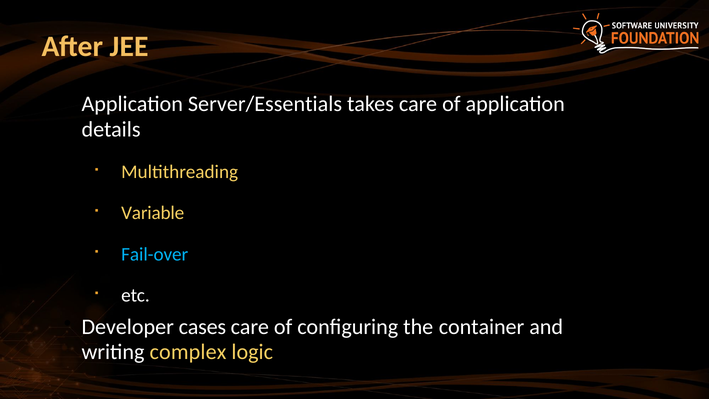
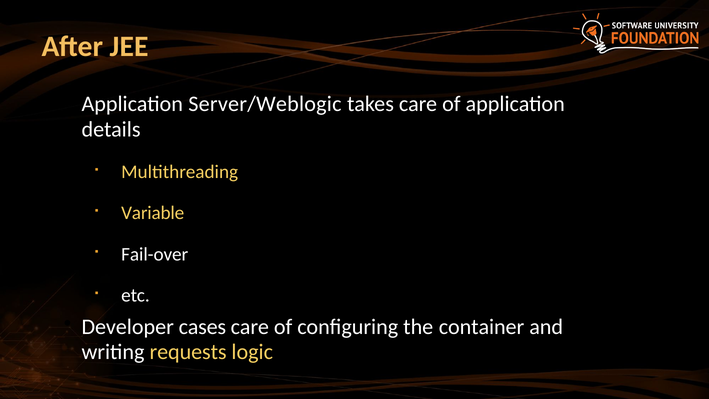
Server/Essentials: Server/Essentials -> Server/Weblogic
Fail-over colour: light blue -> white
complex: complex -> requests
